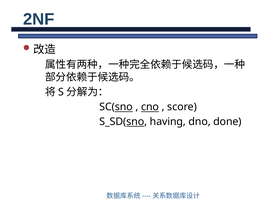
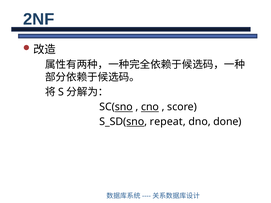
having: having -> repeat
